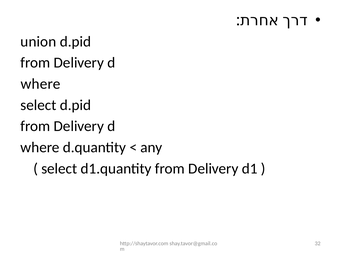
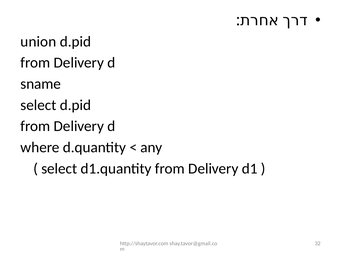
where at (41, 84): where -> sname
